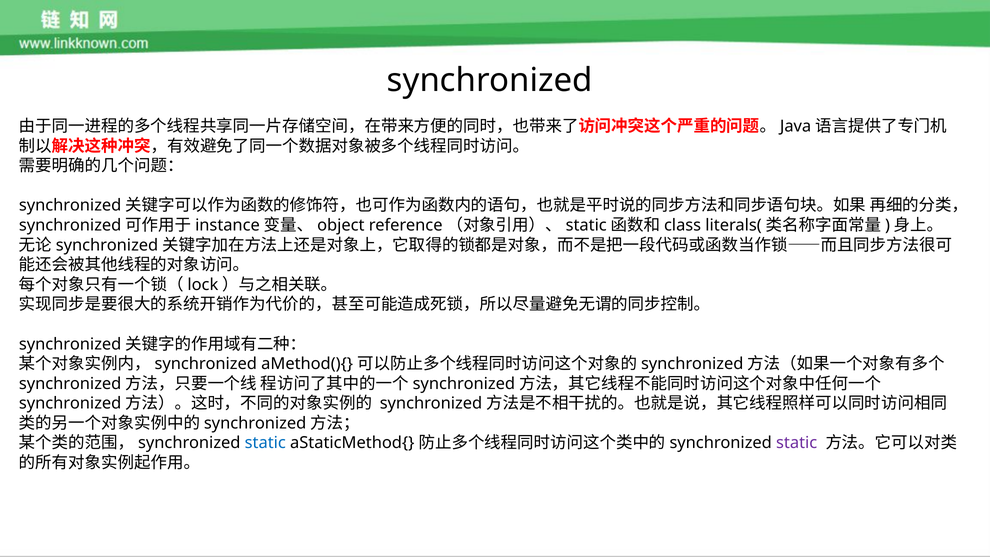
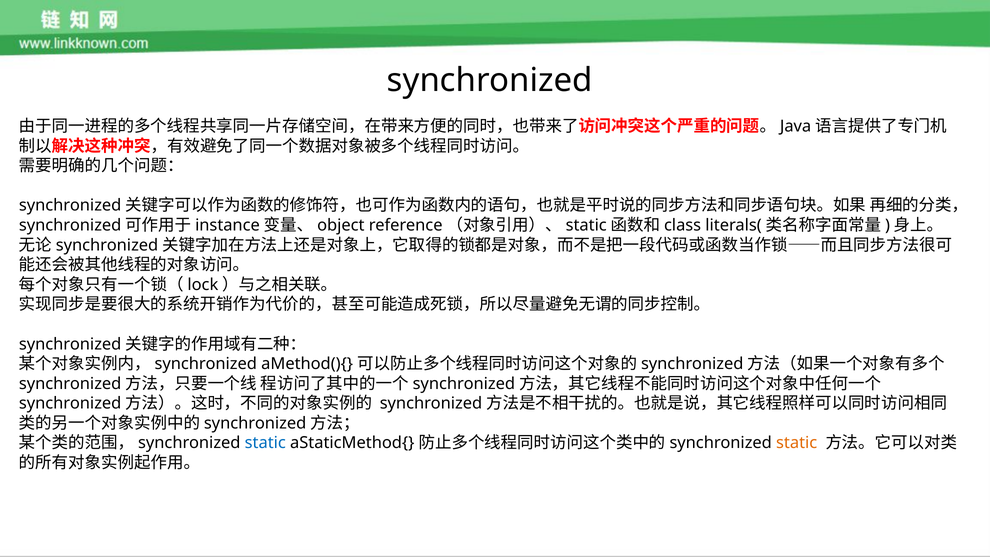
static at (797, 443) colour: purple -> orange
